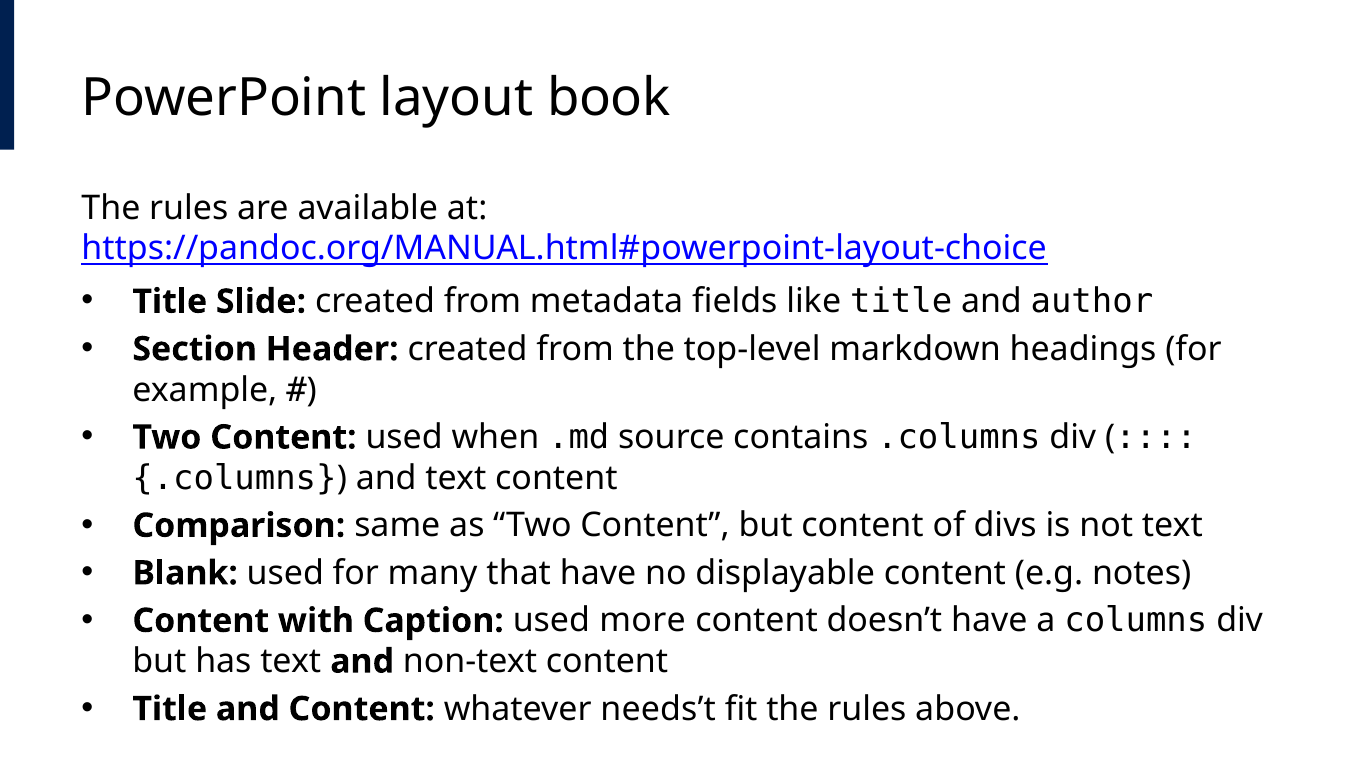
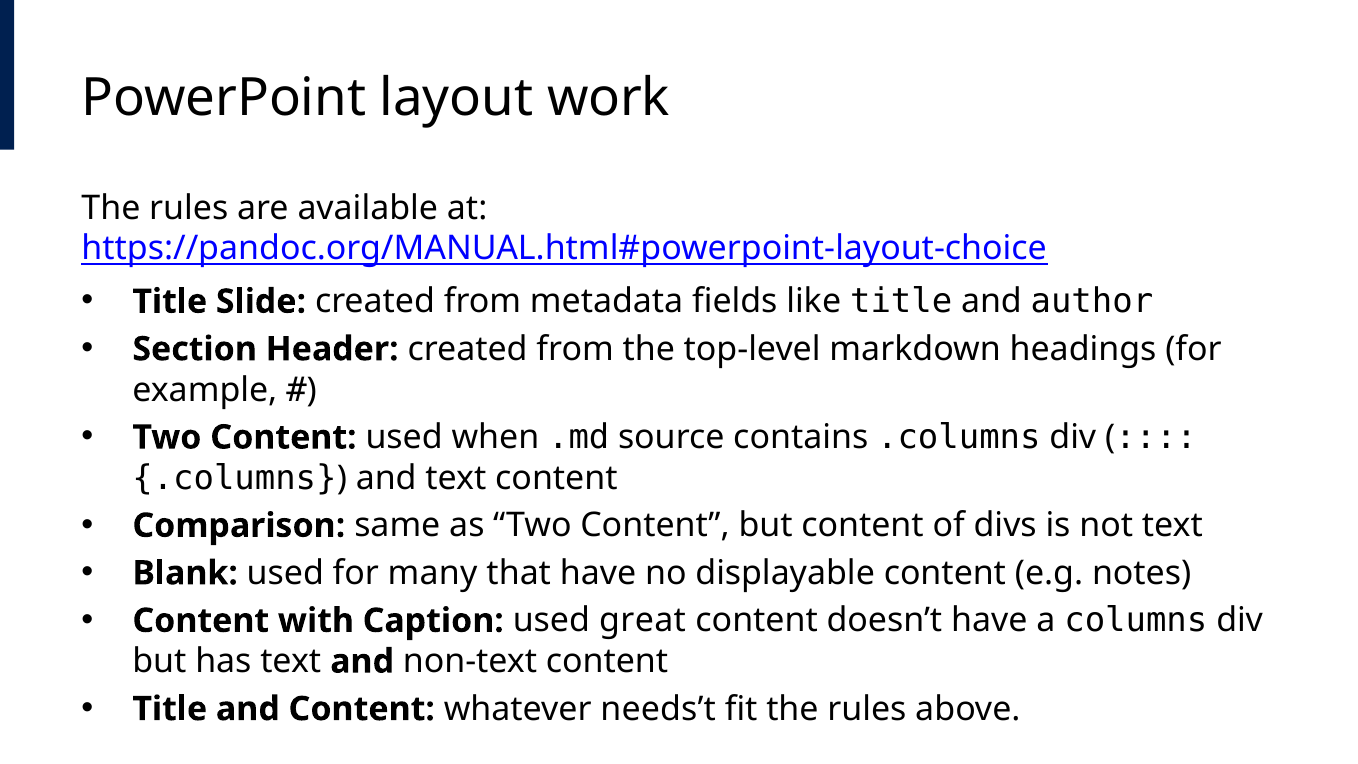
book: book -> work
more: more -> great
